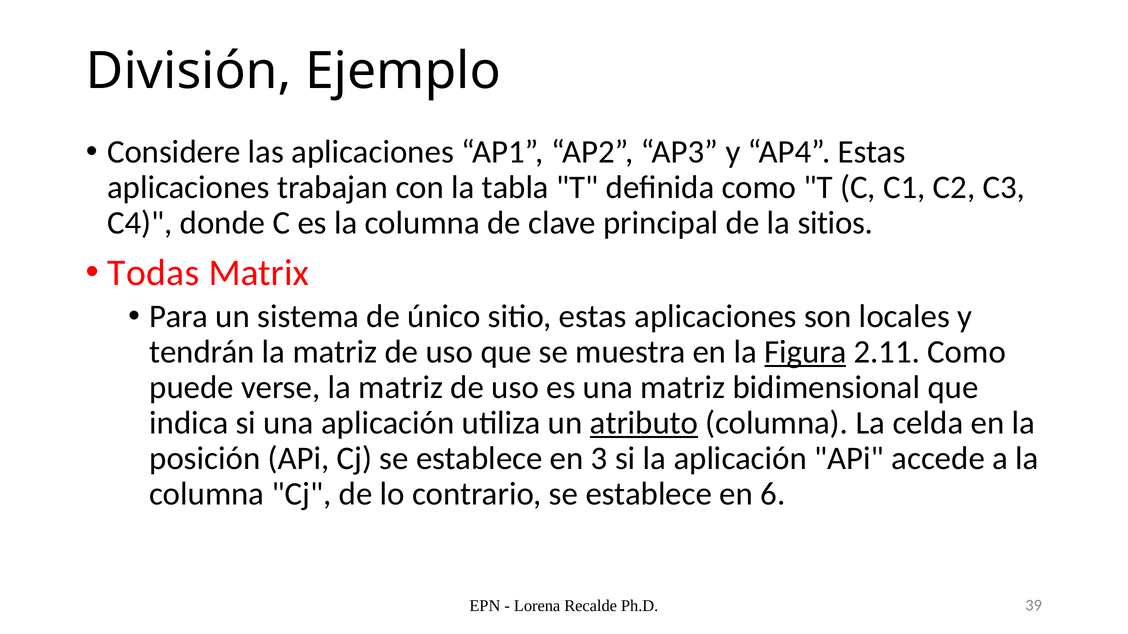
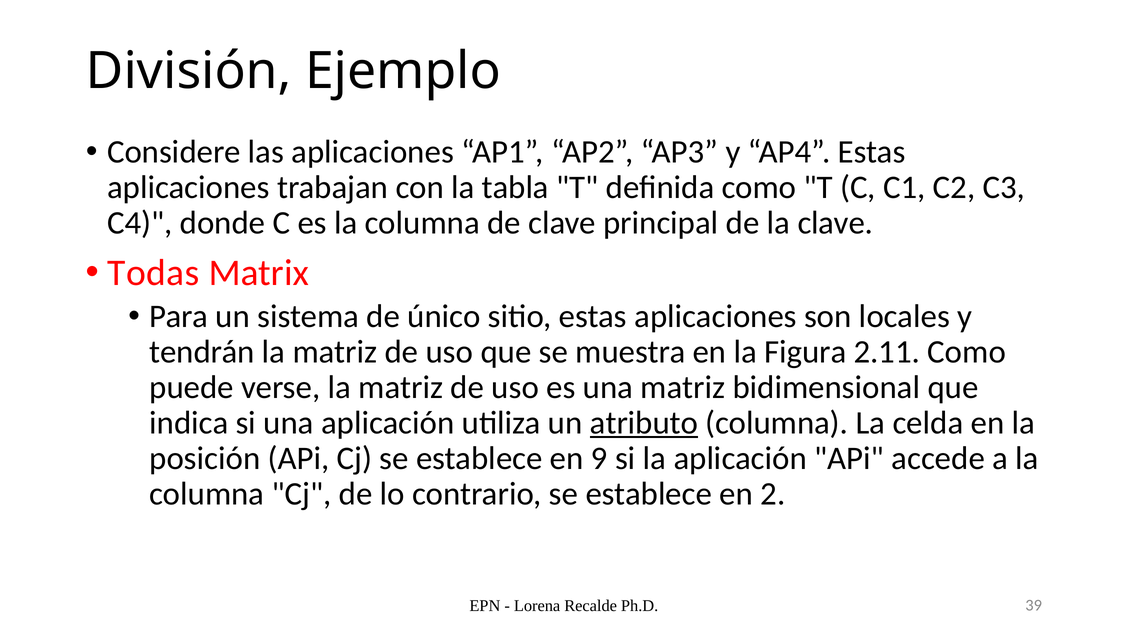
la sitios: sitios -> clave
Figura underline: present -> none
3: 3 -> 9
6: 6 -> 2
